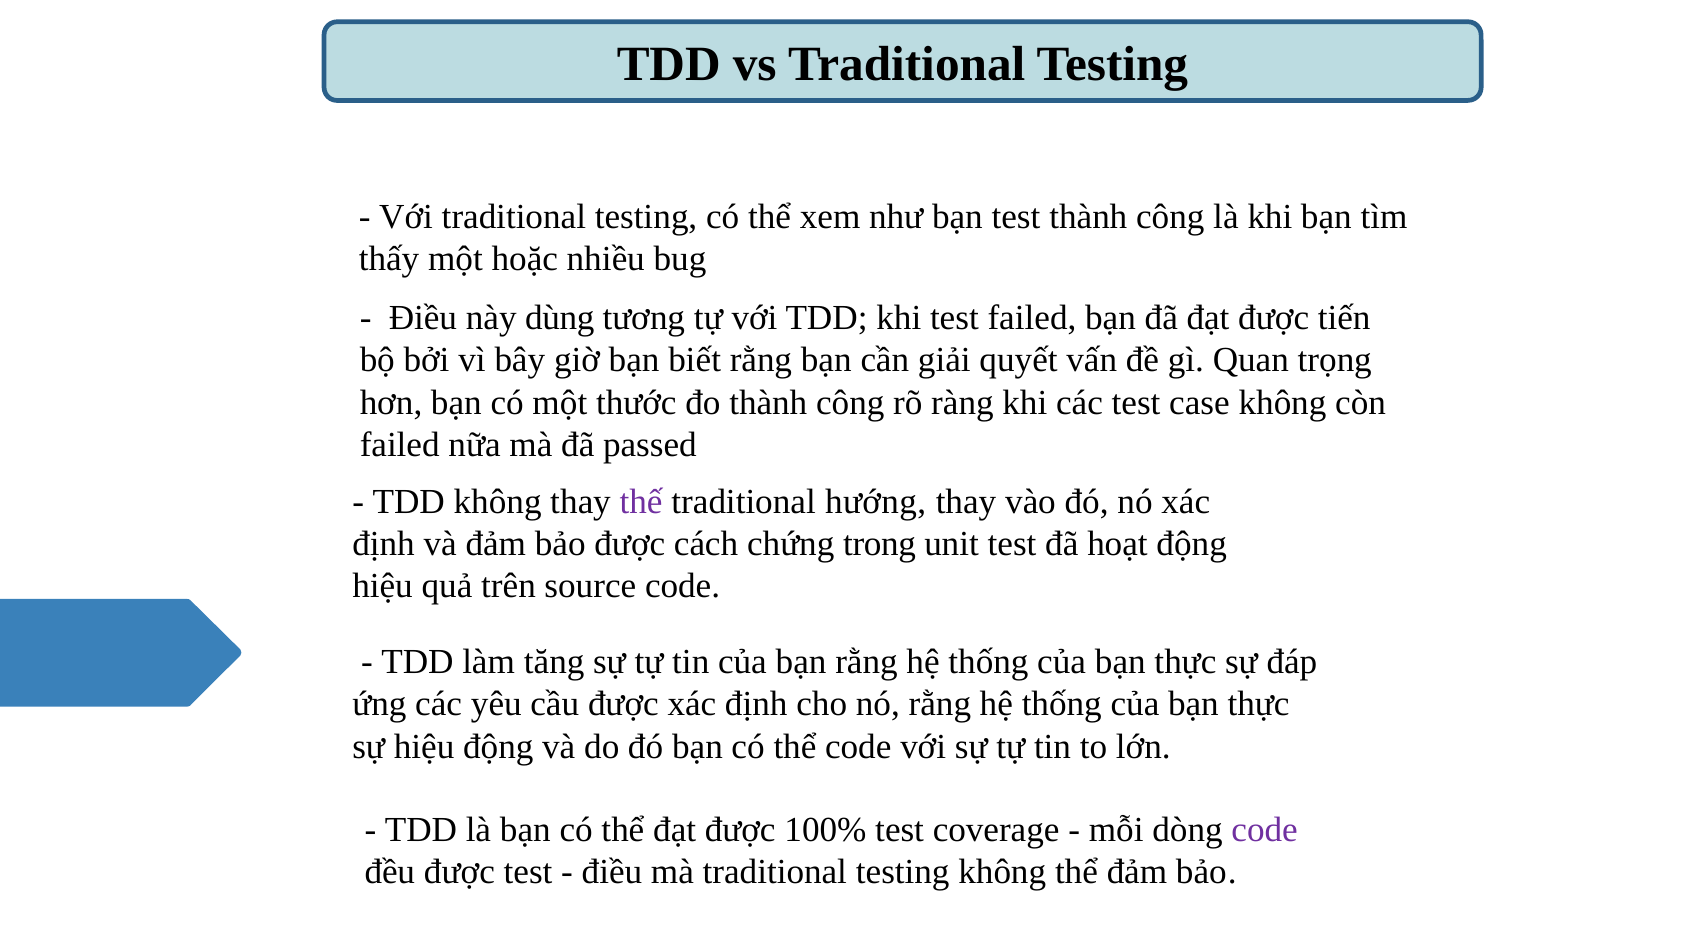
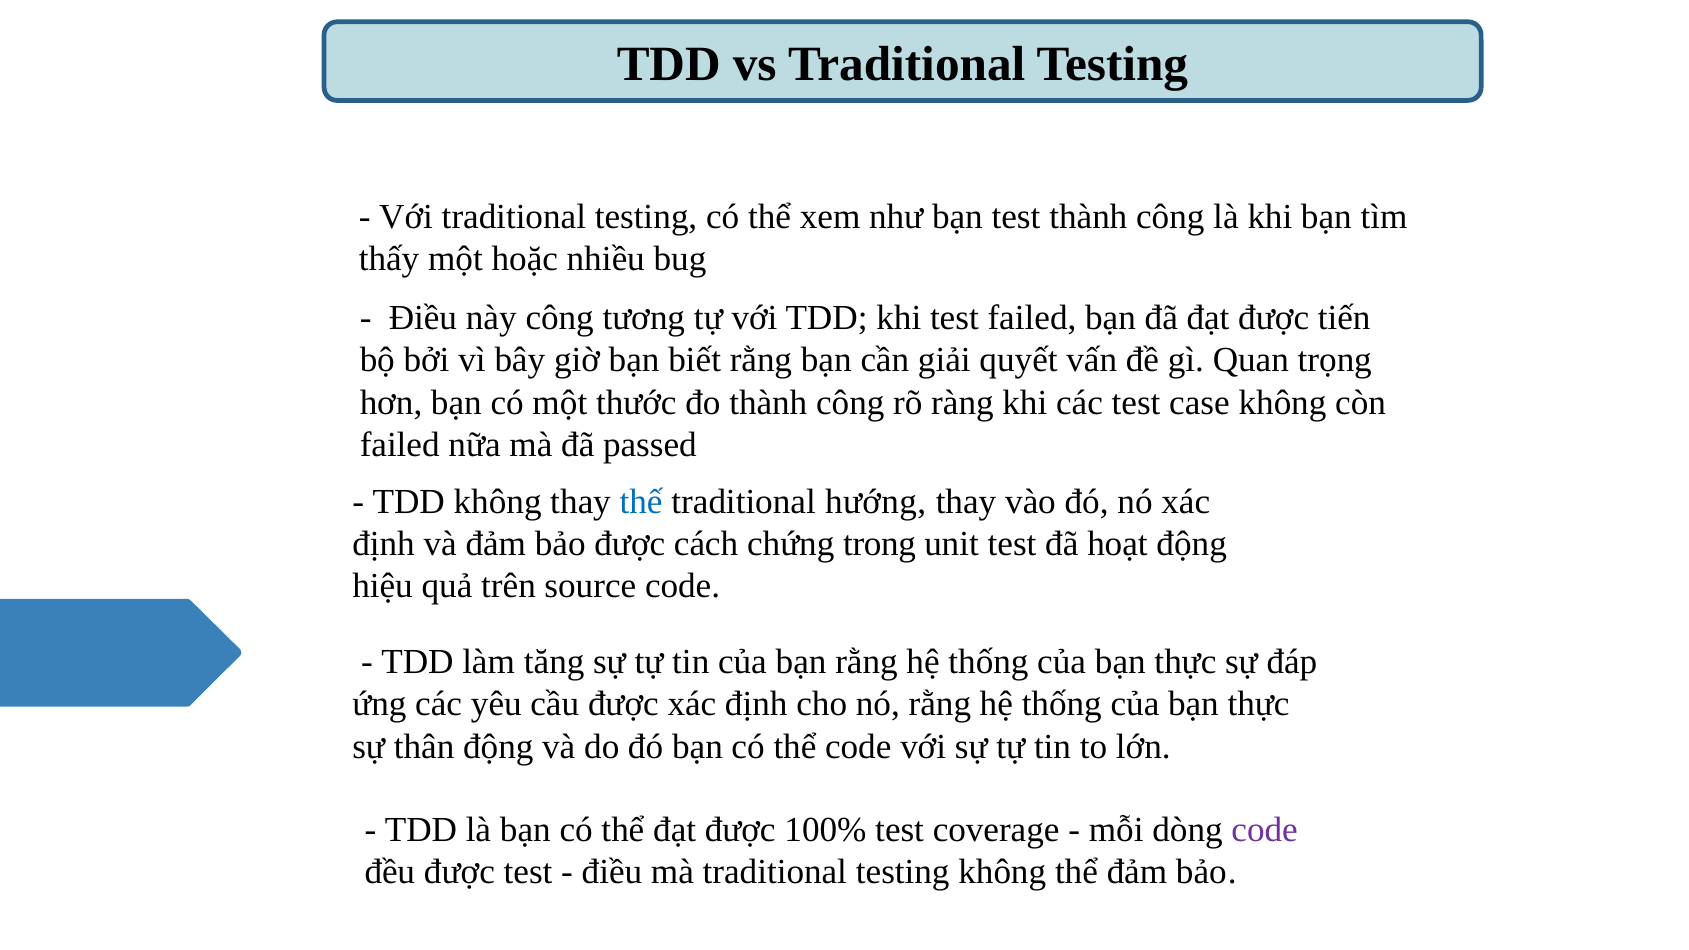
này dùng: dùng -> công
thế colour: purple -> blue
sự hiệu: hiệu -> thân
